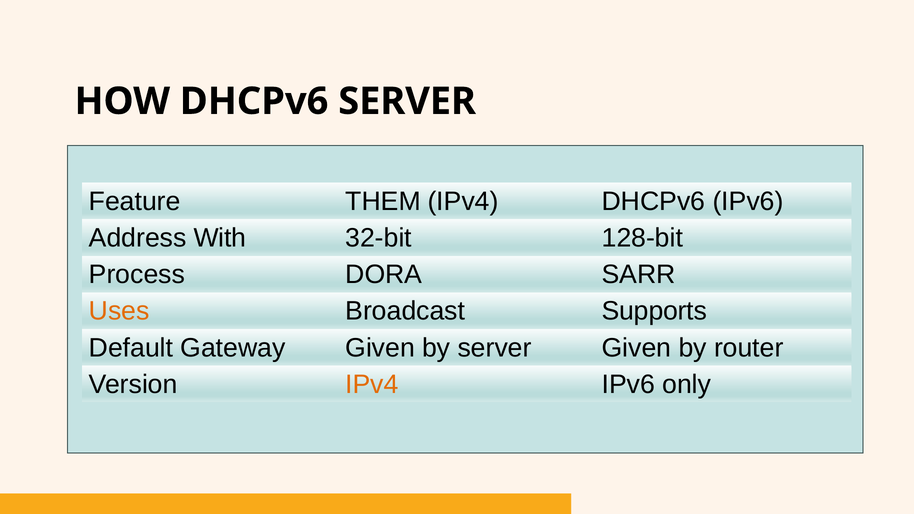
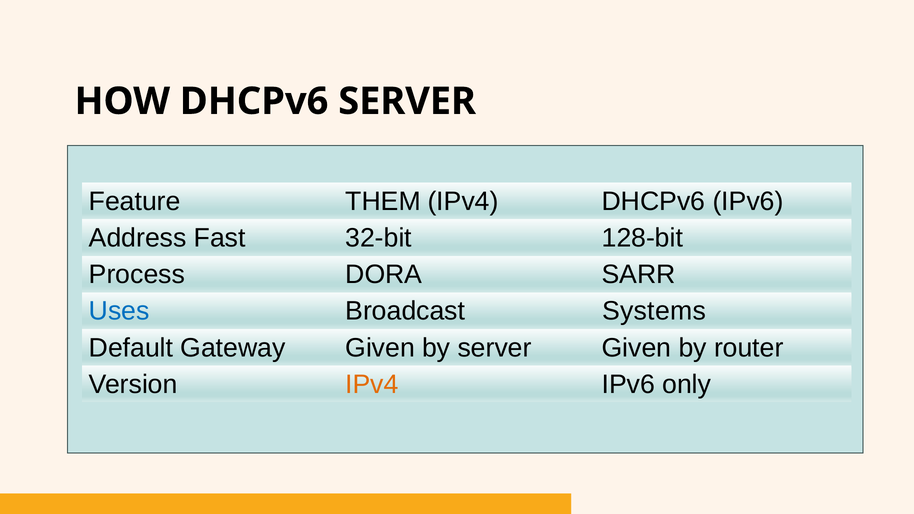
With: With -> Fast
Uses colour: orange -> blue
Supports: Supports -> Systems
